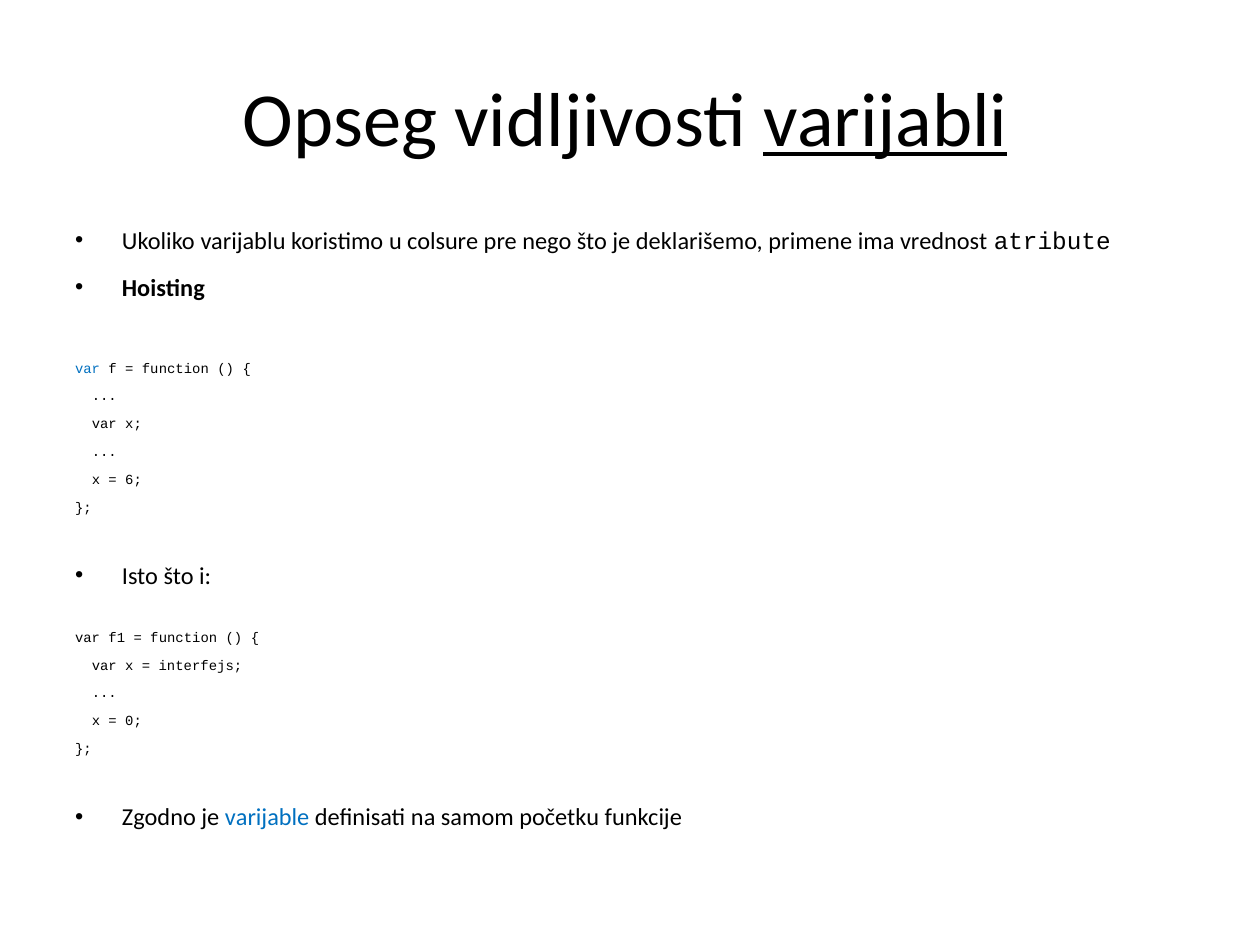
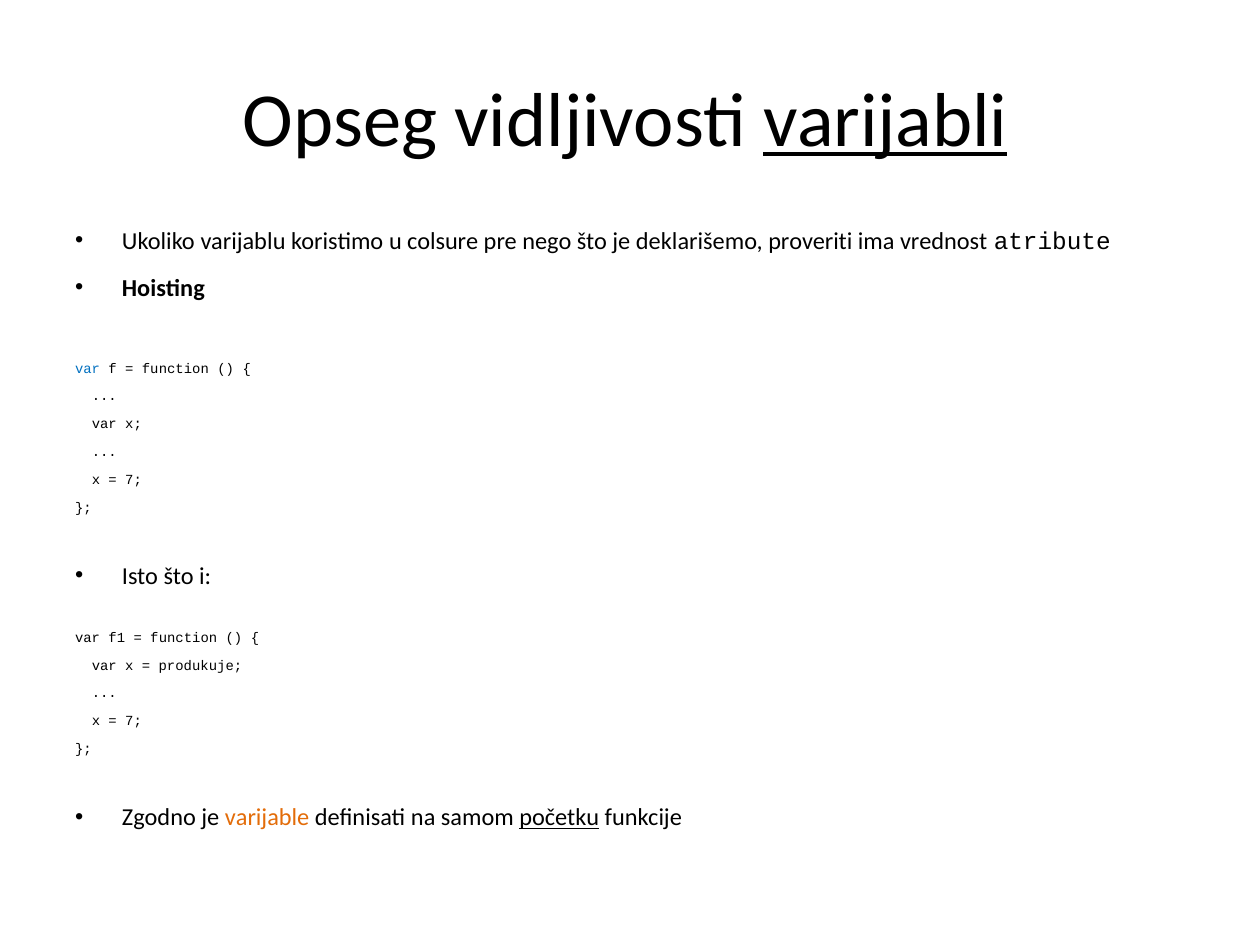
primene: primene -> proveriti
6 at (133, 480): 6 -> 7
interfejs: interfejs -> produkuje
0 at (133, 721): 0 -> 7
varijable colour: blue -> orange
početku underline: none -> present
